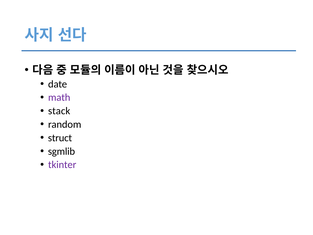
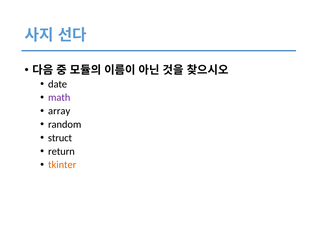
stack: stack -> array
sgmlib: sgmlib -> return
tkinter colour: purple -> orange
